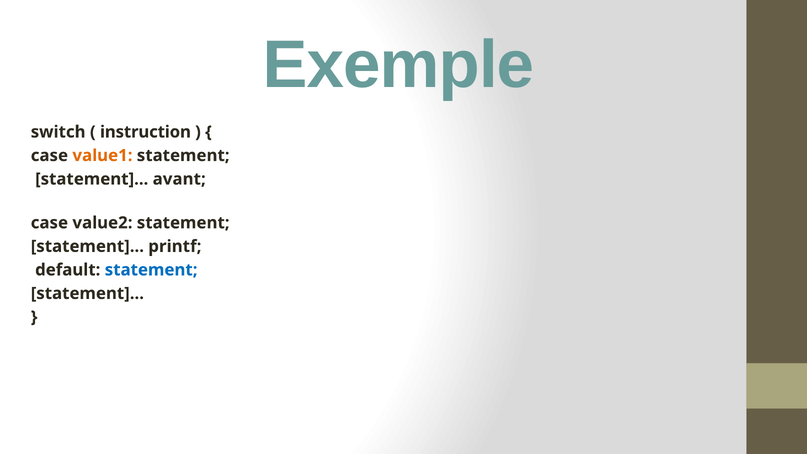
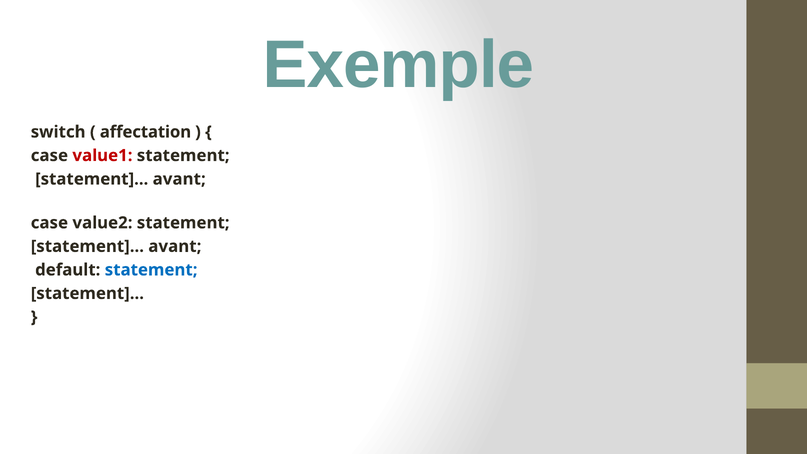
instruction: instruction -> affectation
value1 colour: orange -> red
printf at (175, 246): printf -> avant
